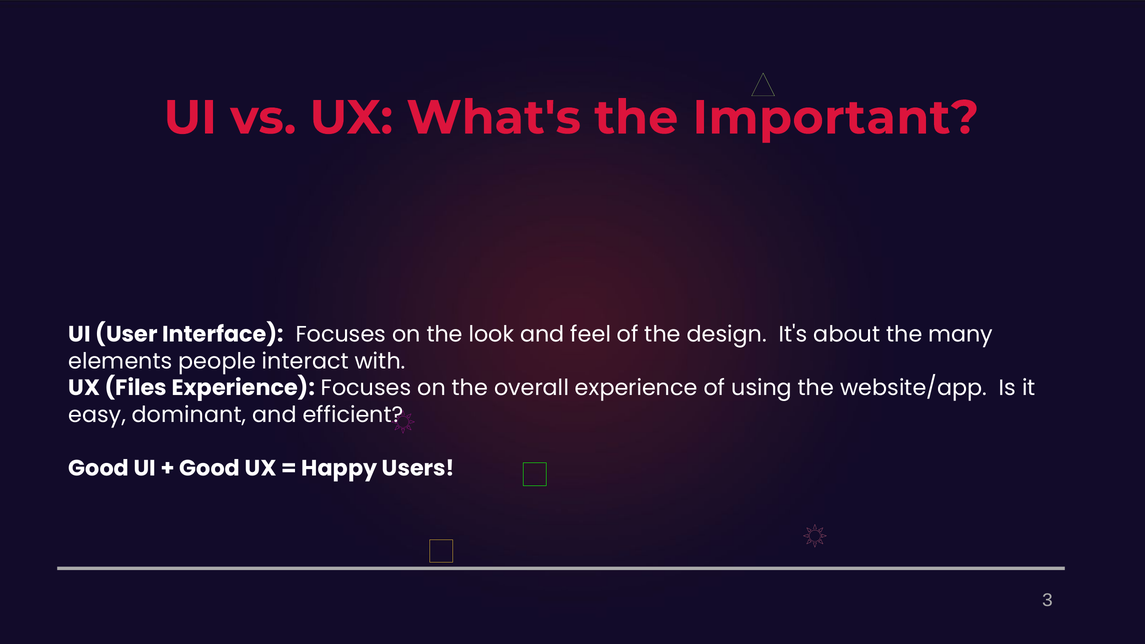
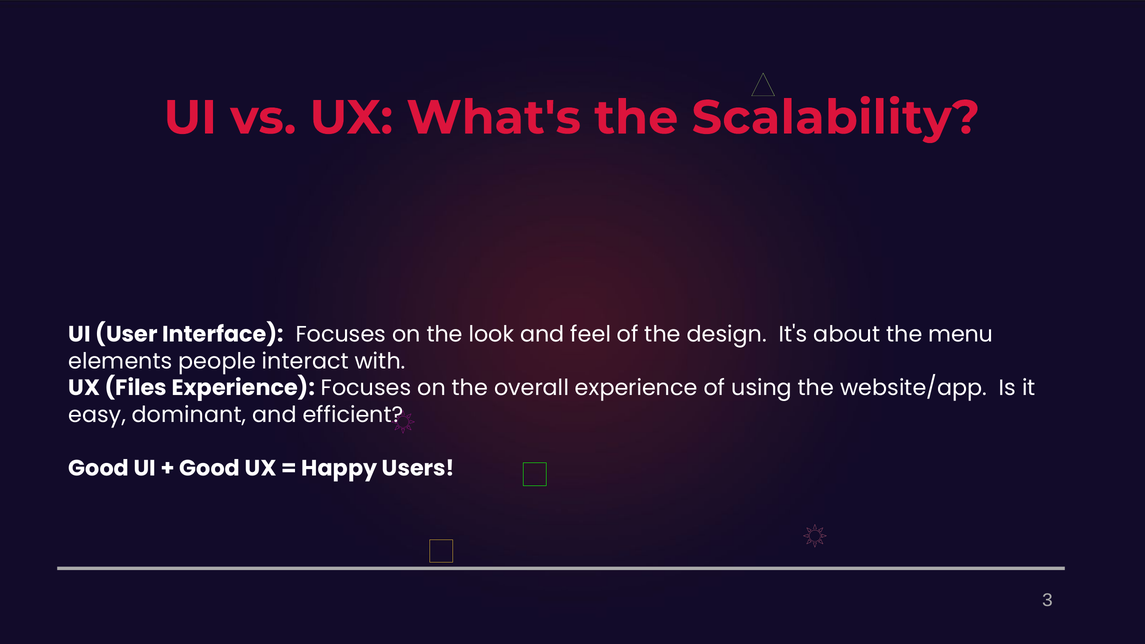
Important: Important -> Scalability
many: many -> menu
